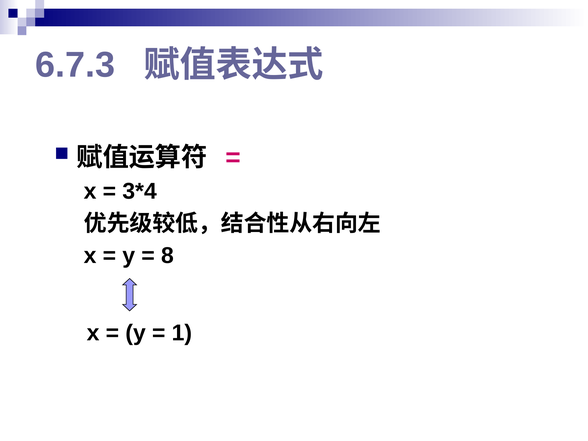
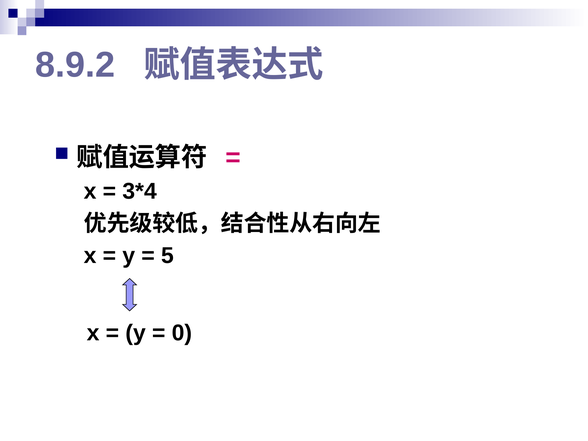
6.7.3: 6.7.3 -> 8.9.2
8: 8 -> 5
1: 1 -> 0
